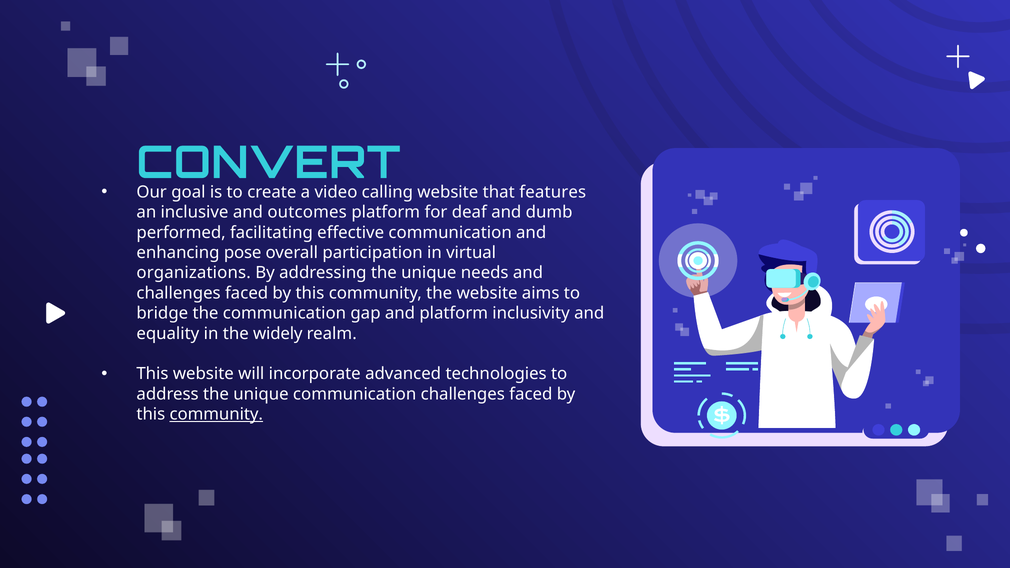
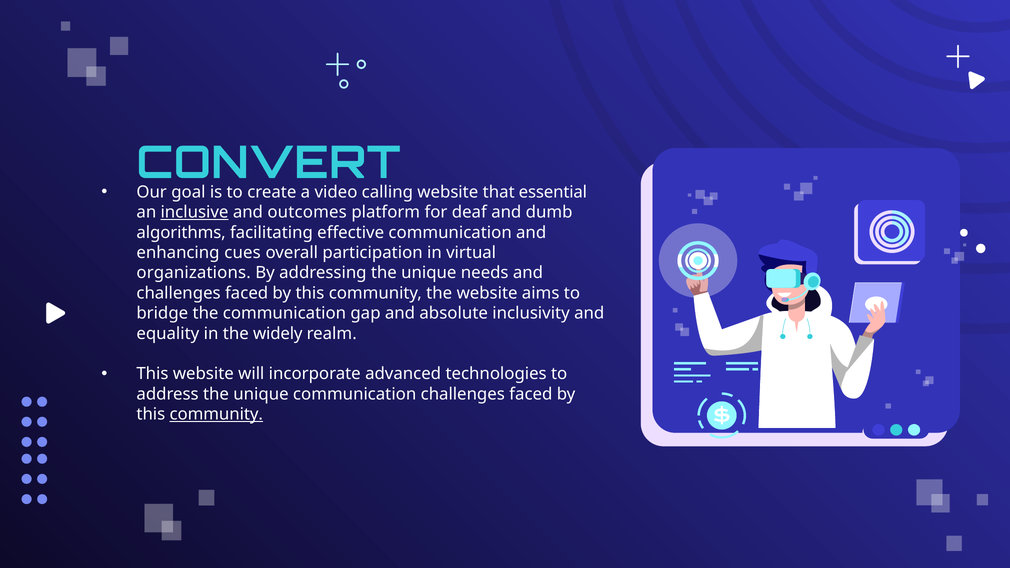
features: features -> essential
inclusive underline: none -> present
performed: performed -> algorithms
pose: pose -> cues
and platform: platform -> absolute
